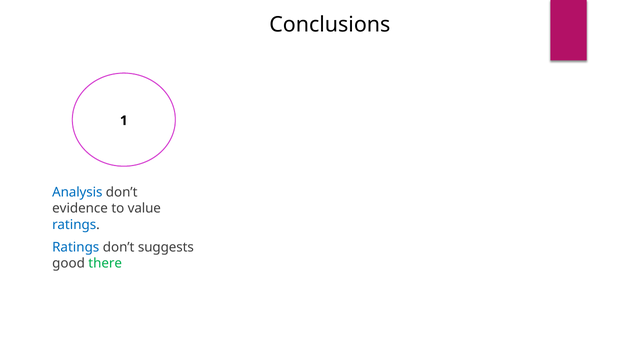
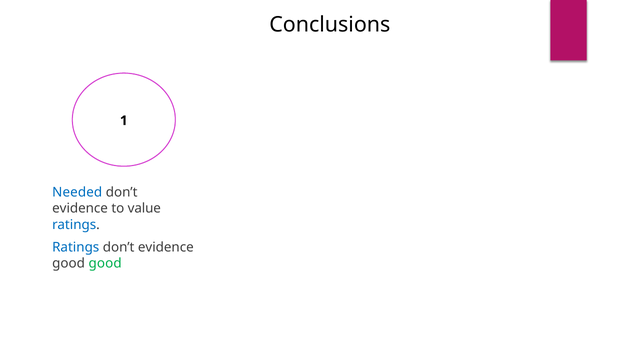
Analysis: Analysis -> Needed
Ratings don’t suggests: suggests -> evidence
good there: there -> good
